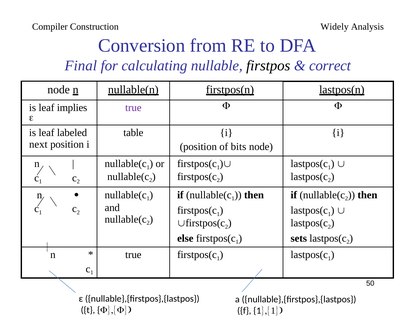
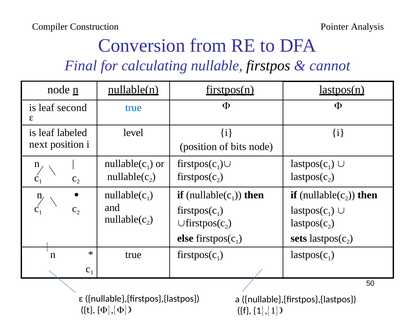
Widely: Widely -> Pointer
correct: correct -> cannot
implies: implies -> second
true at (133, 108) colour: purple -> blue
table: table -> level
